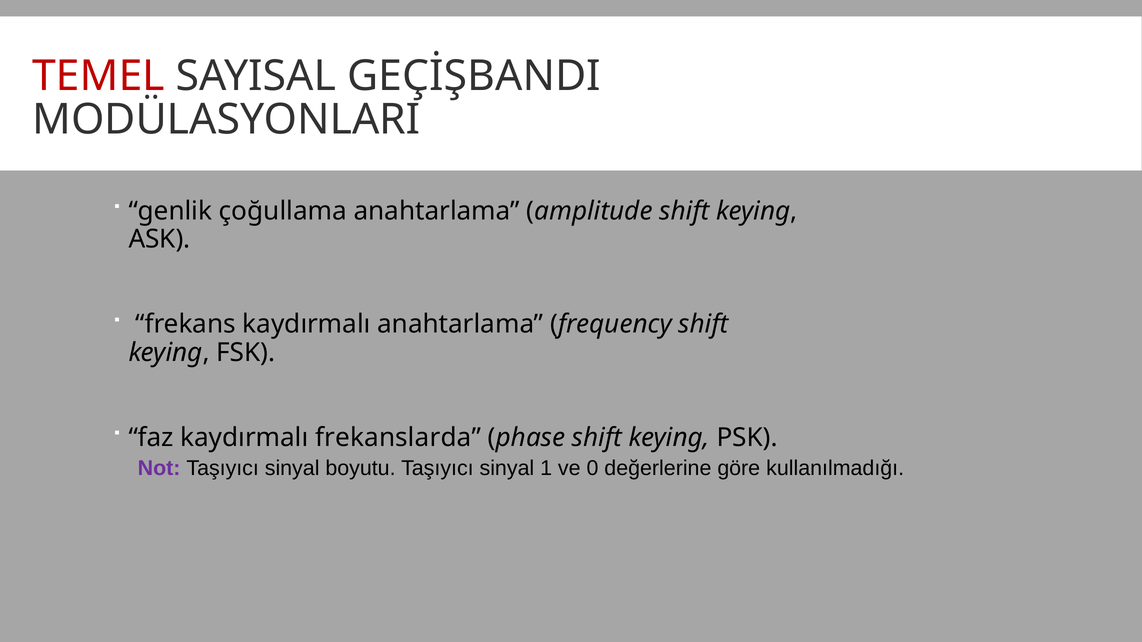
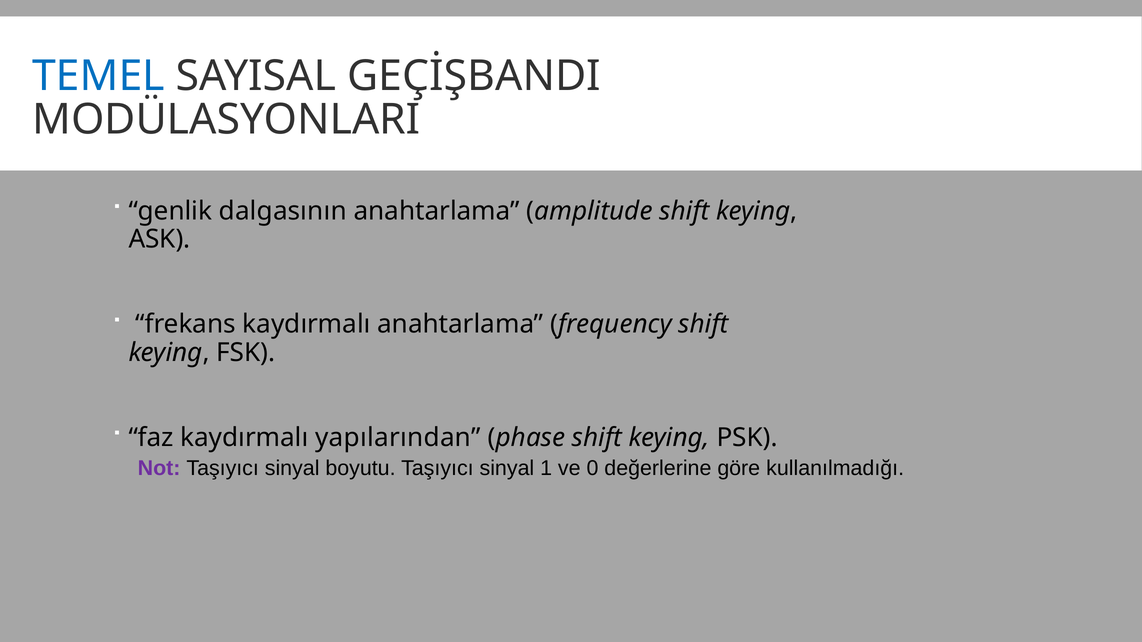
TEMEL colour: red -> blue
çoğullama: çoğullama -> dalgasının
frekanslarda: frekanslarda -> yapılarından
